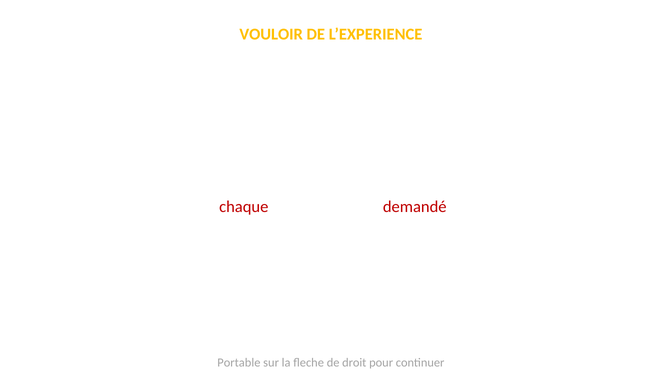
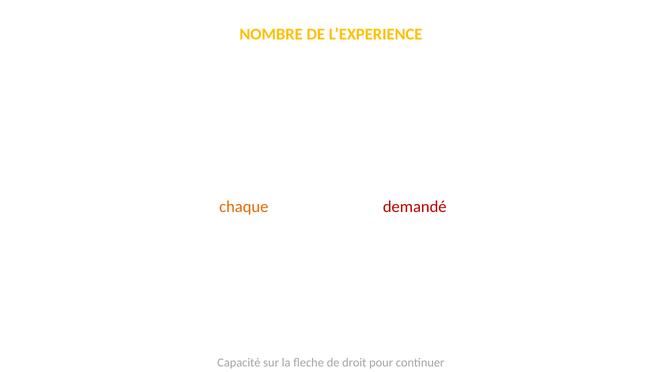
VOULOIR: VOULOIR -> NOMBRE
chaque colour: red -> orange
Portable: Portable -> Capacité
